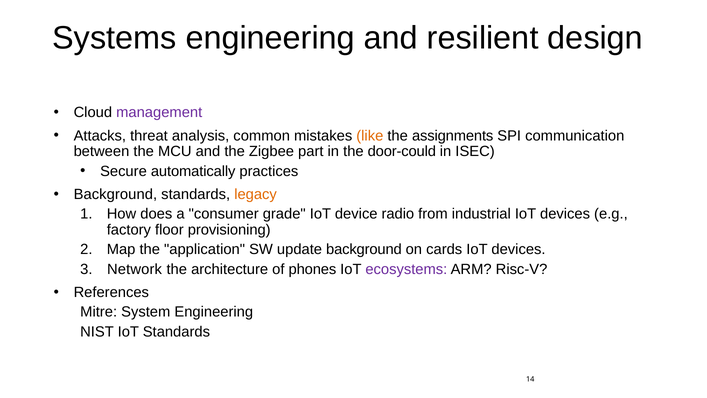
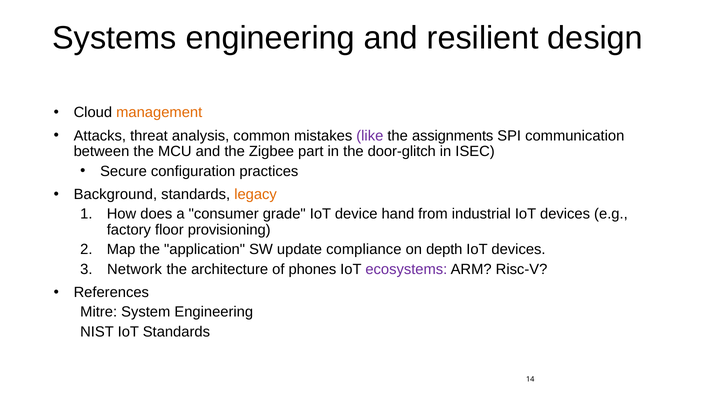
management colour: purple -> orange
like colour: orange -> purple
door-could: door-could -> door-glitch
automatically: automatically -> configuration
radio: radio -> hand
update background: background -> compliance
cards: cards -> depth
